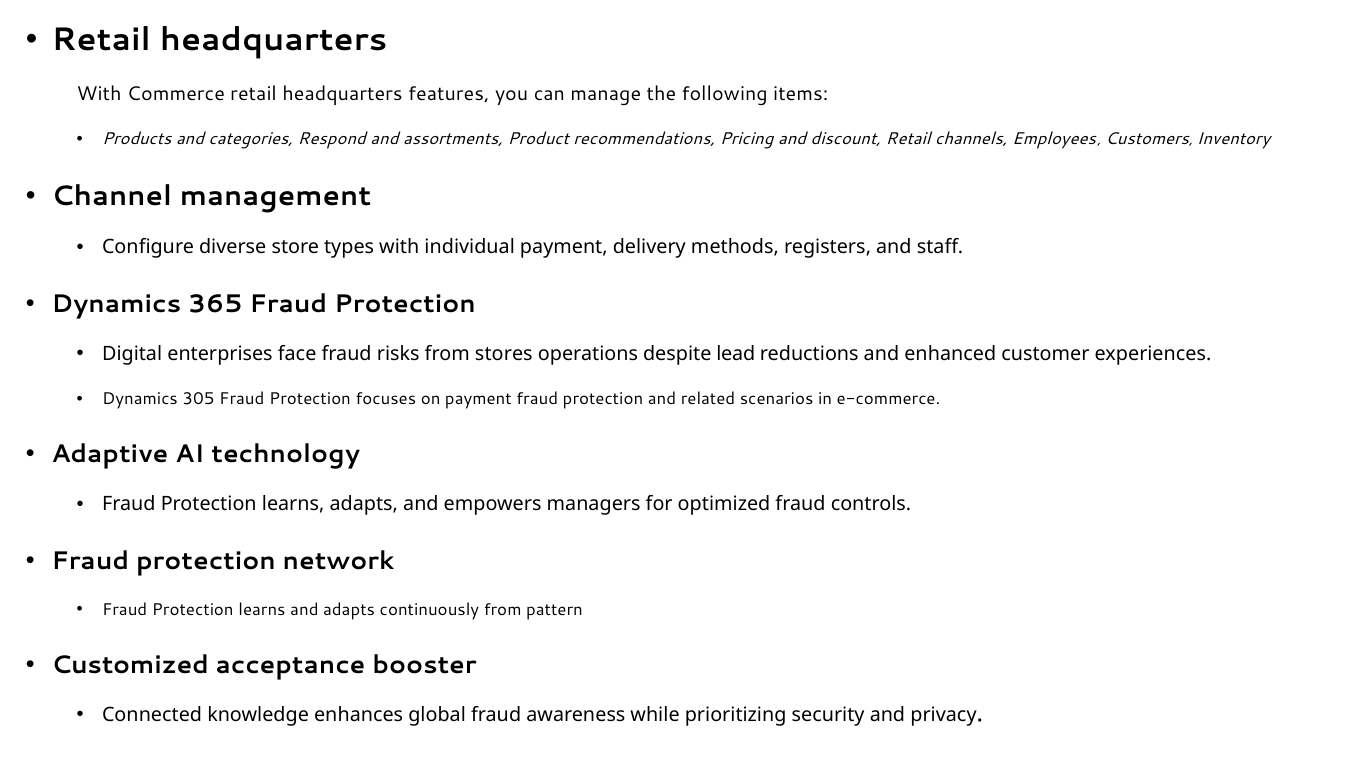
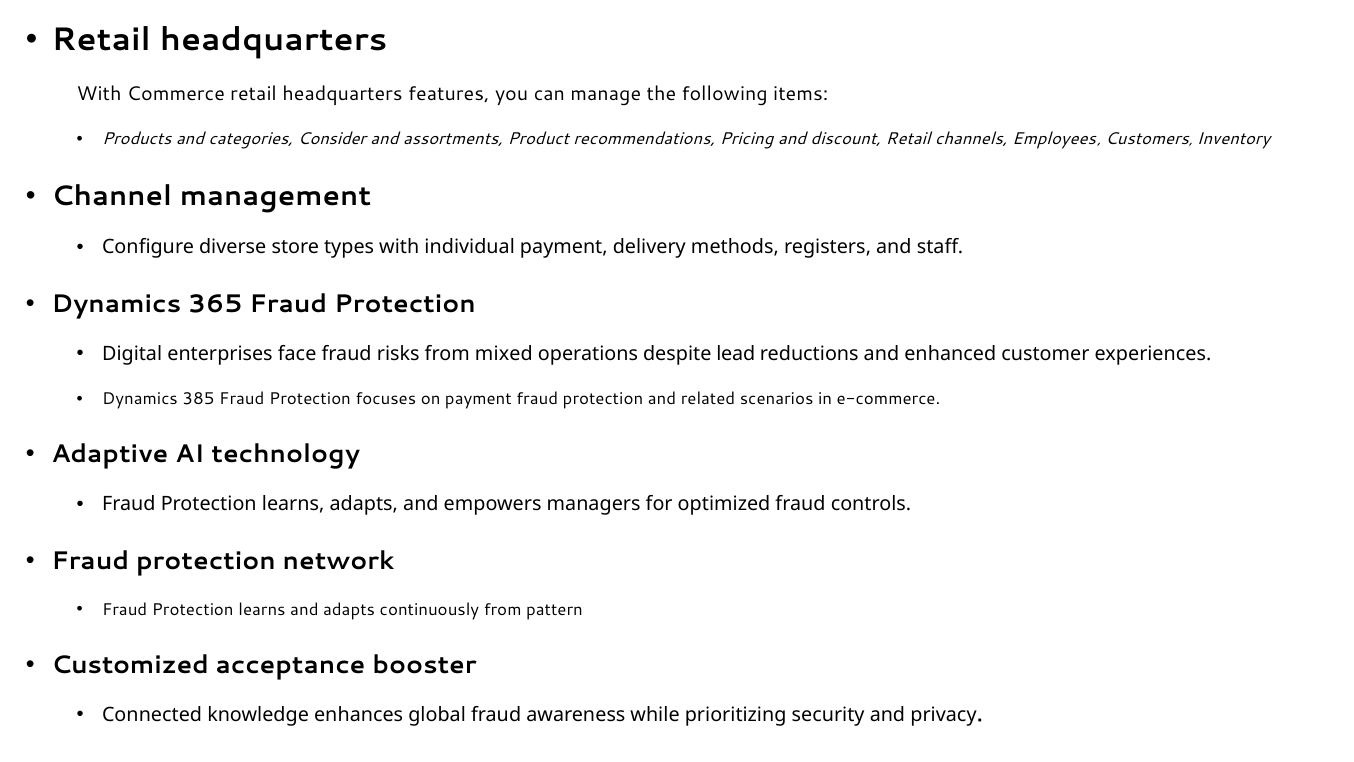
Respond: Respond -> Consider
stores: stores -> mixed
305: 305 -> 385
